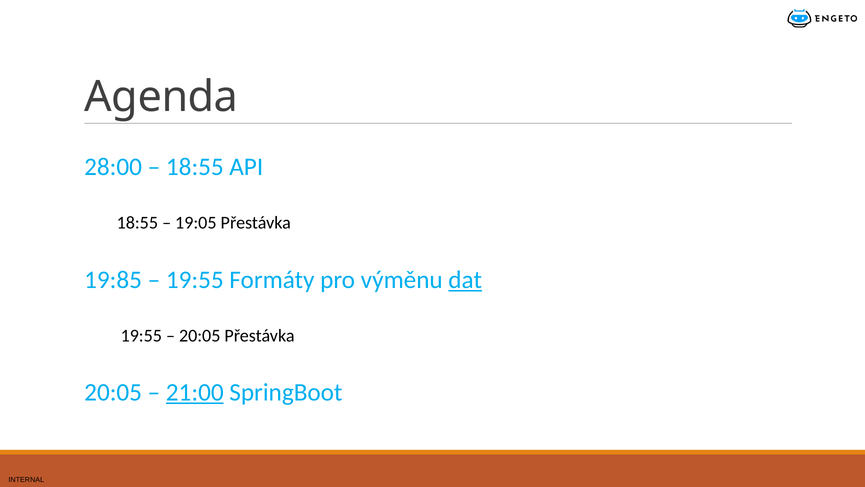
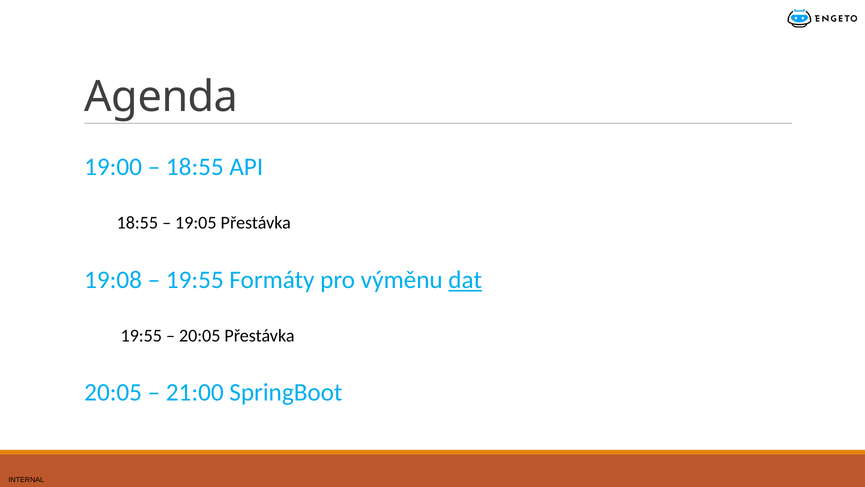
28:00: 28:00 -> 19:00
19:85: 19:85 -> 19:08
21:00 underline: present -> none
